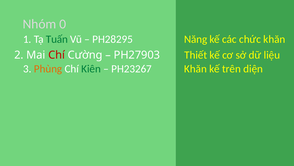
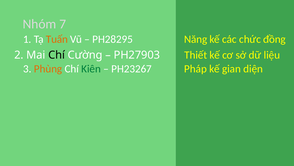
0: 0 -> 7
Tuấn colour: green -> orange
chức khăn: khăn -> đồng
Chí at (57, 55) colour: red -> black
Khăn at (195, 69): Khăn -> Pháp
trên: trên -> gian
